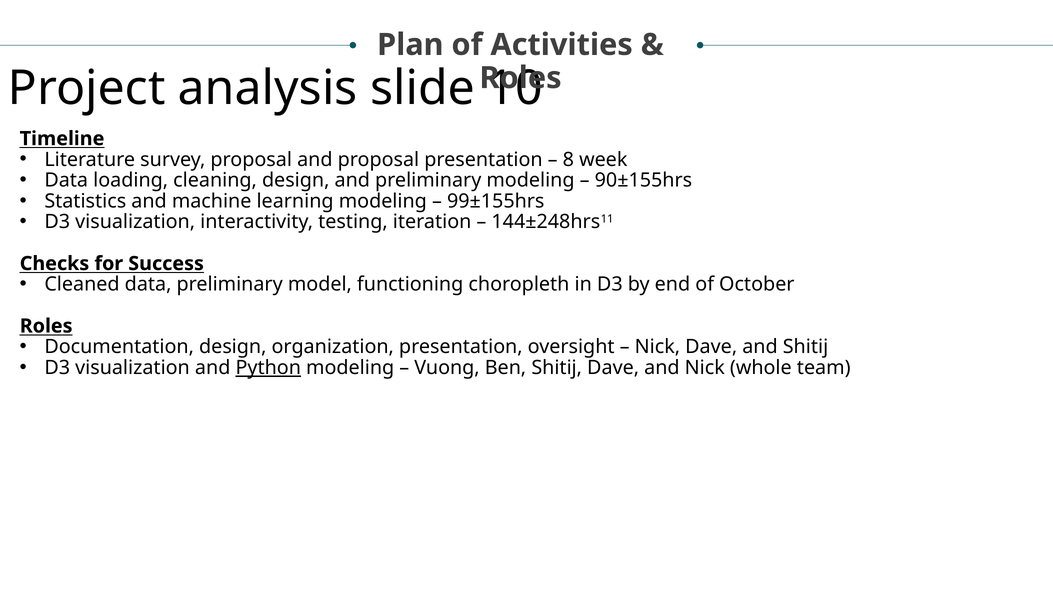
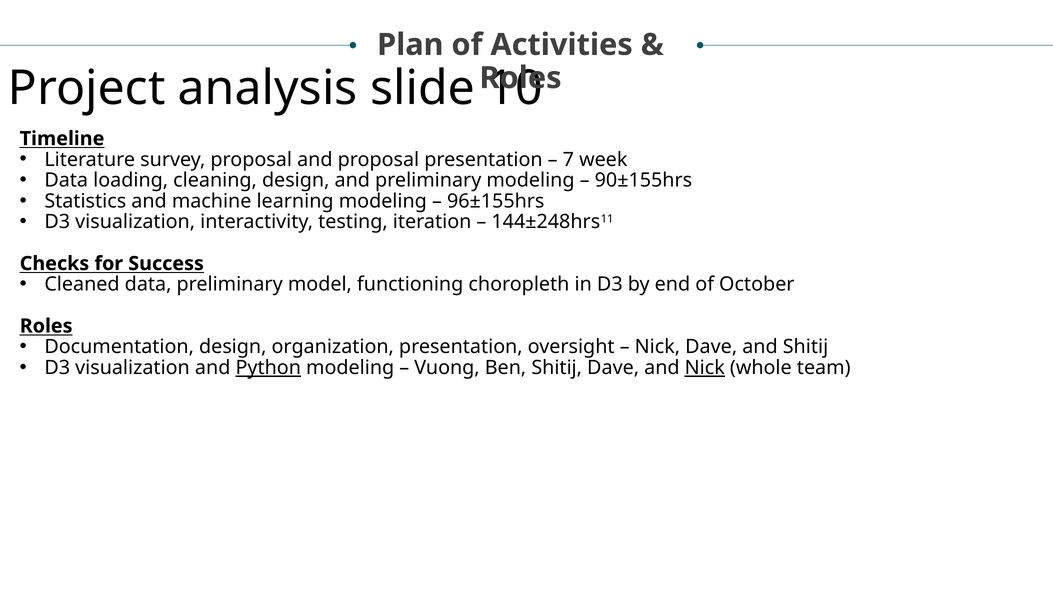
8: 8 -> 7
99±155hrs: 99±155hrs -> 96±155hrs
Nick at (705, 368) underline: none -> present
